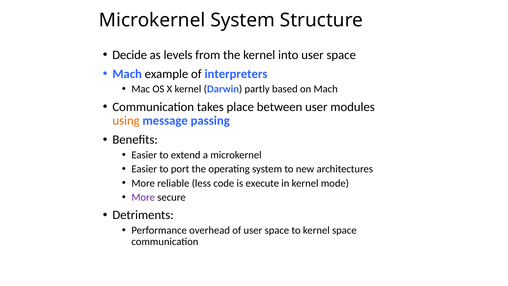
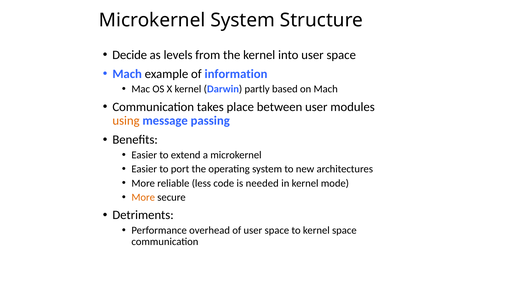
interpreters: interpreters -> information
execute: execute -> needed
More at (143, 197) colour: purple -> orange
